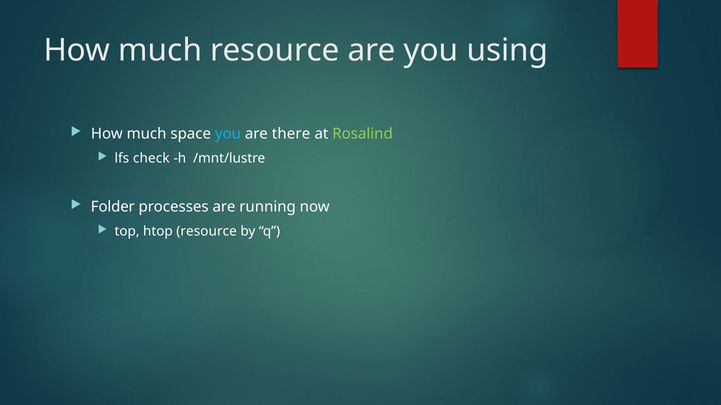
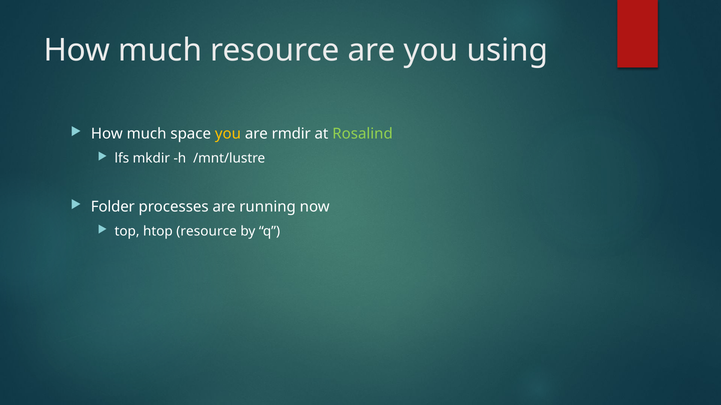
you at (228, 134) colour: light blue -> yellow
there: there -> rmdir
check: check -> mkdir
